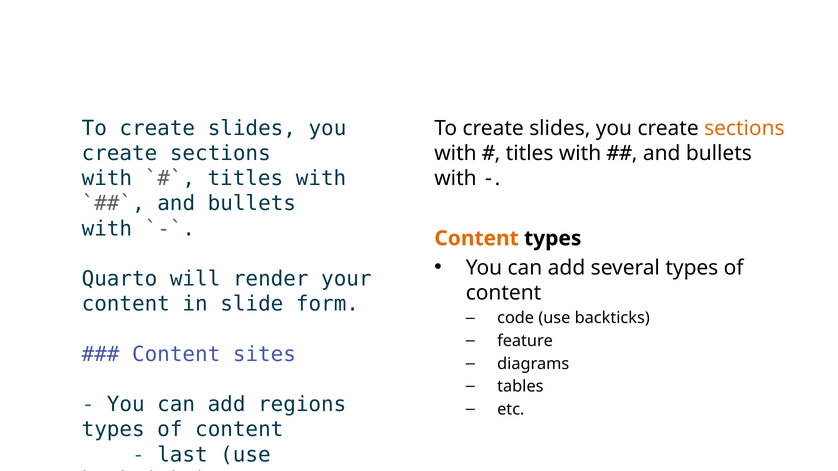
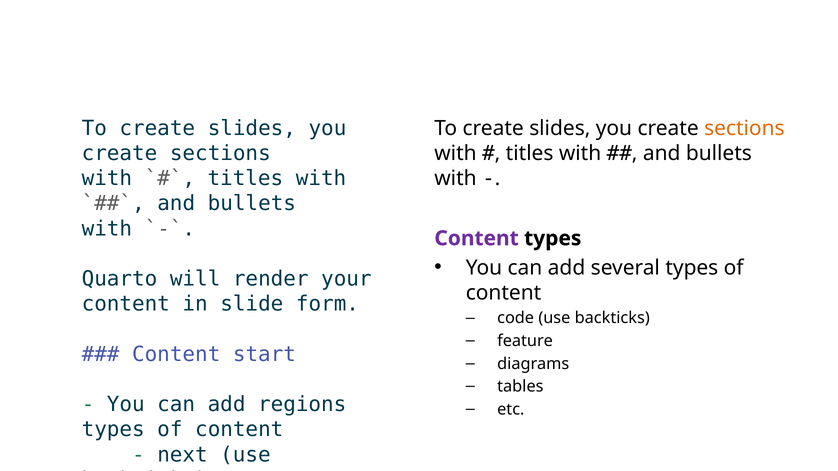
Content at (477, 239) colour: orange -> purple
sites: sites -> start
last: last -> next
